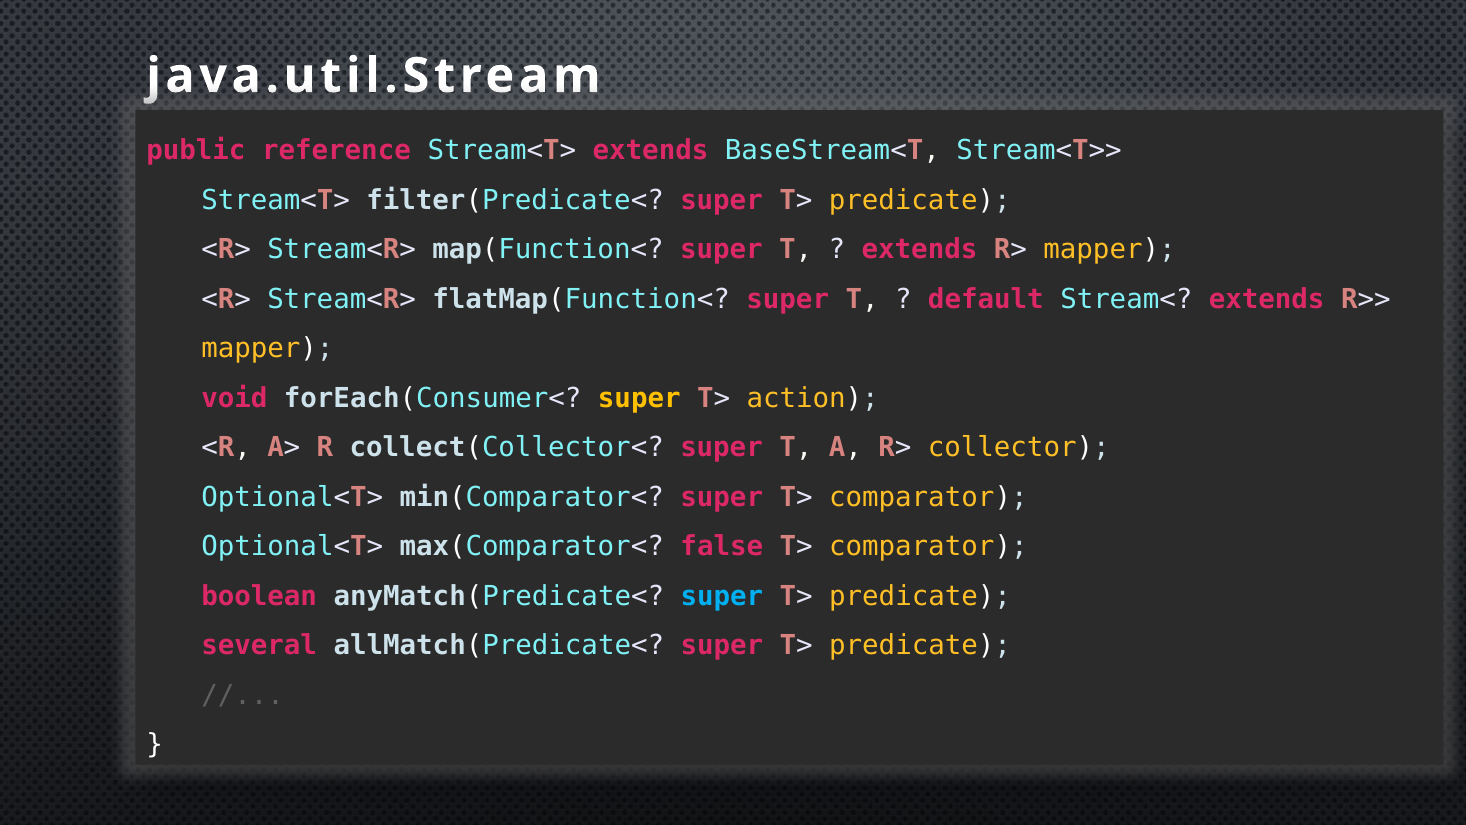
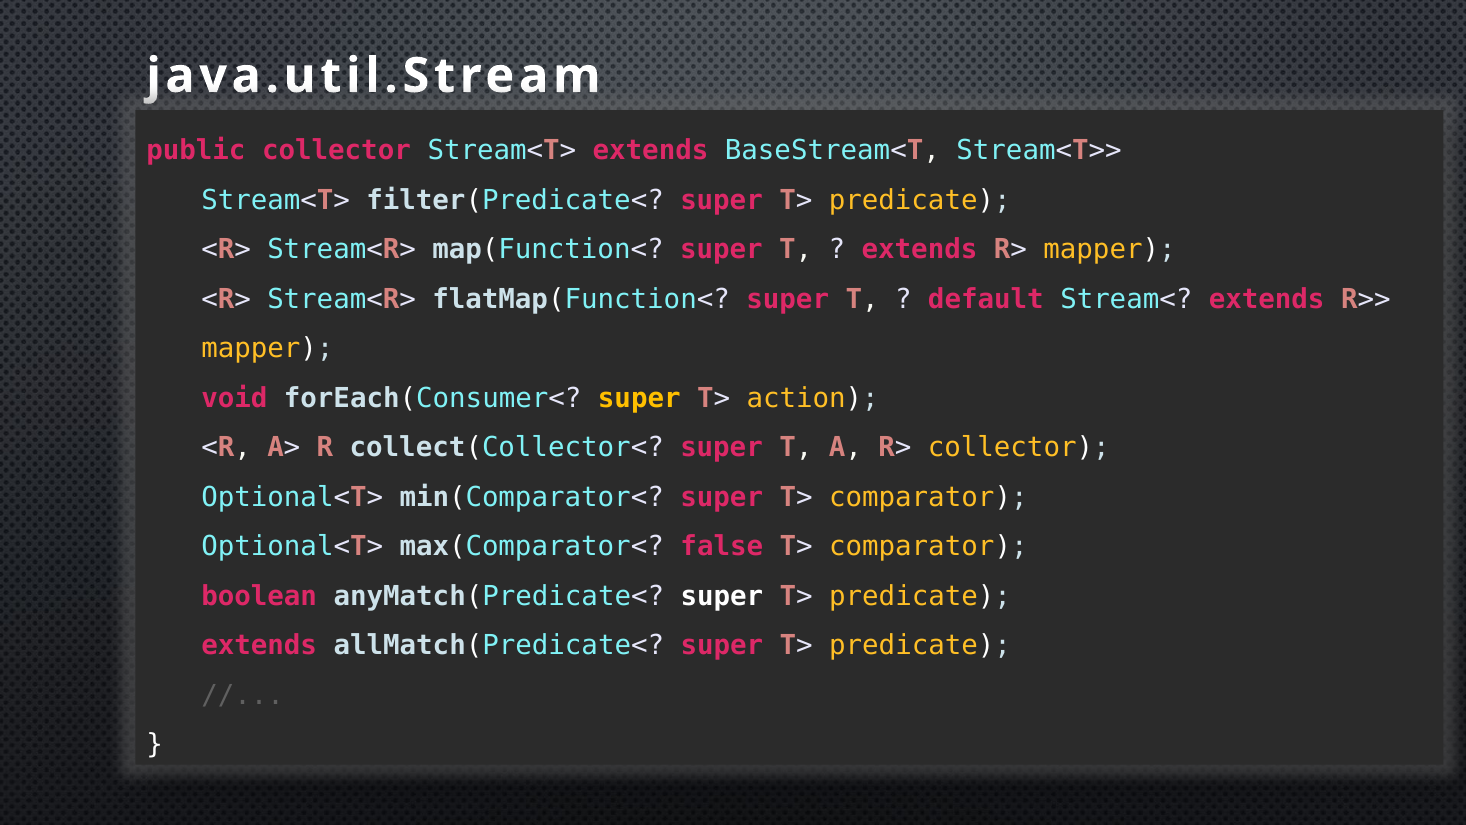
public reference: reference -> collector
super at (722, 596) colour: light blue -> white
several at (259, 645): several -> extends
